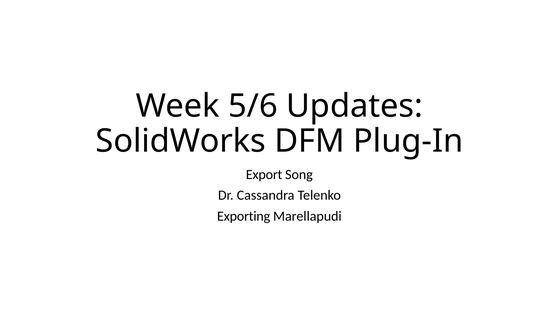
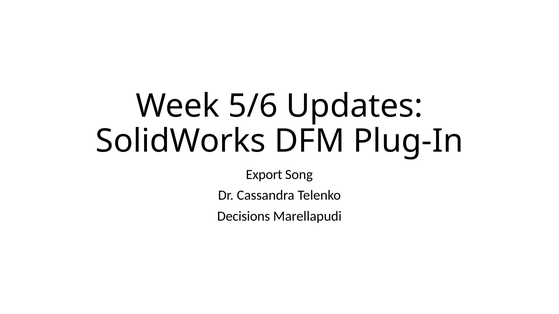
Exporting: Exporting -> Decisions
